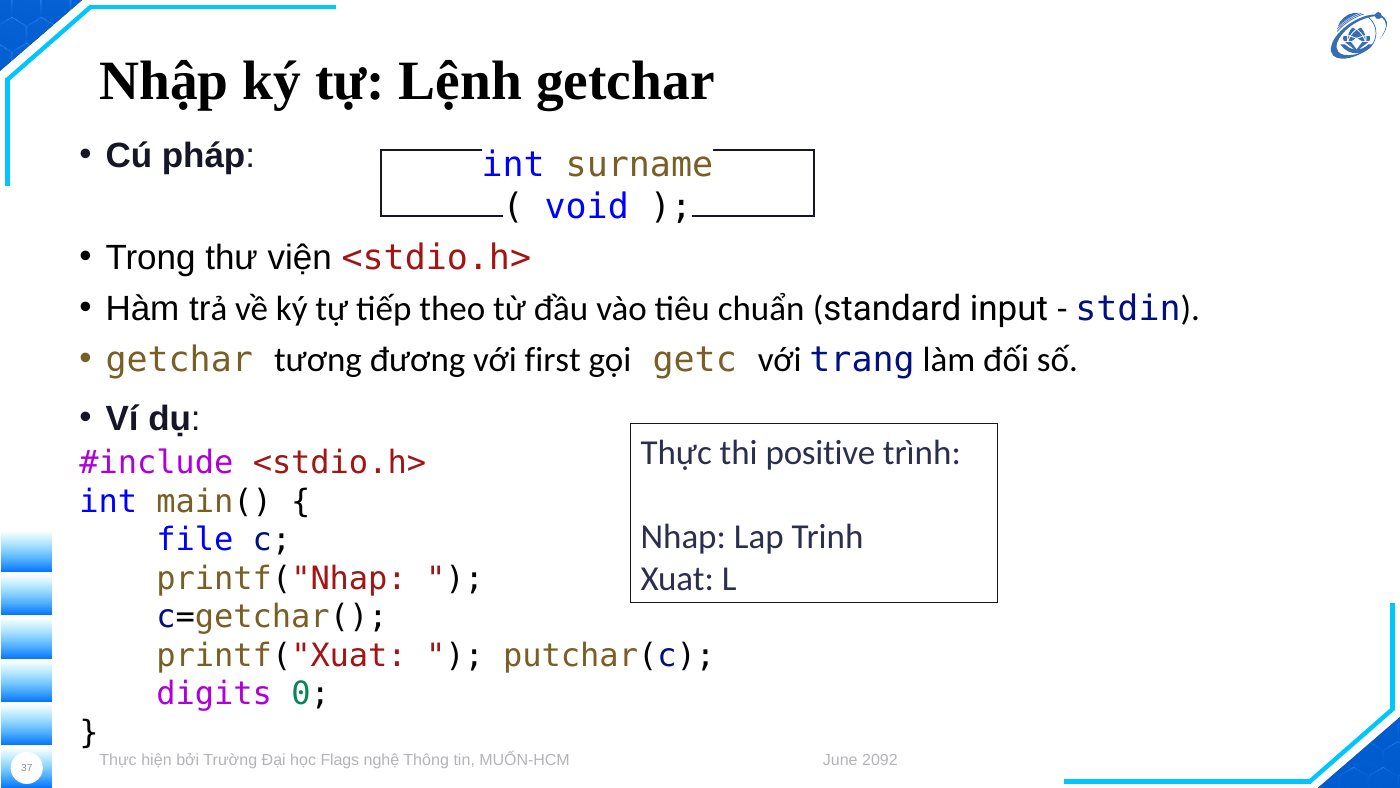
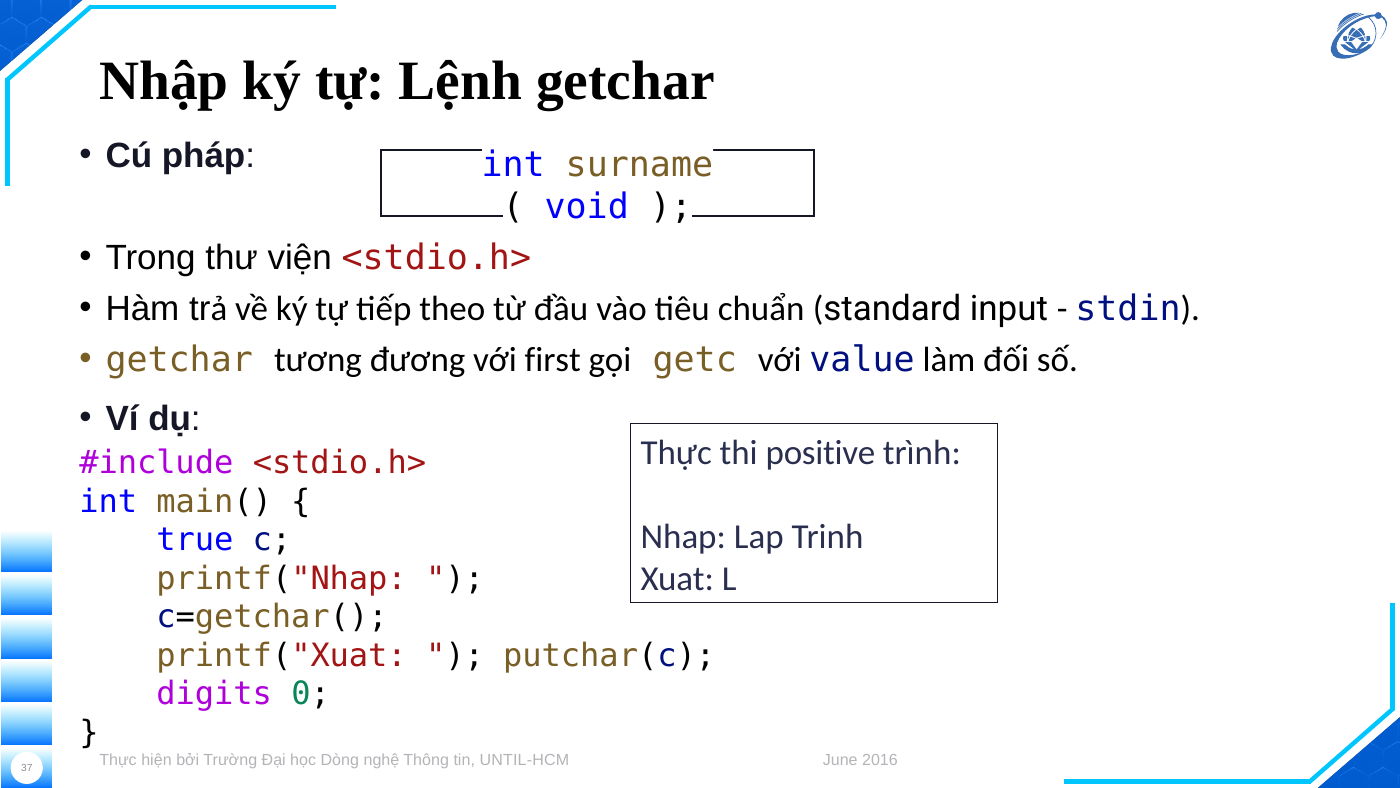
trang: trang -> value
file: file -> true
Flags: Flags -> Dòng
MUỐN-HCM: MUỐN-HCM -> UNTIL-HCM
2092: 2092 -> 2016
